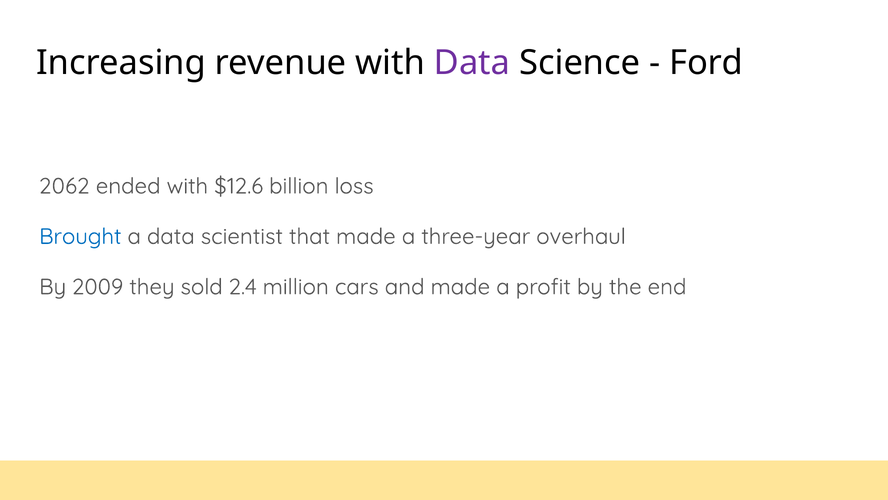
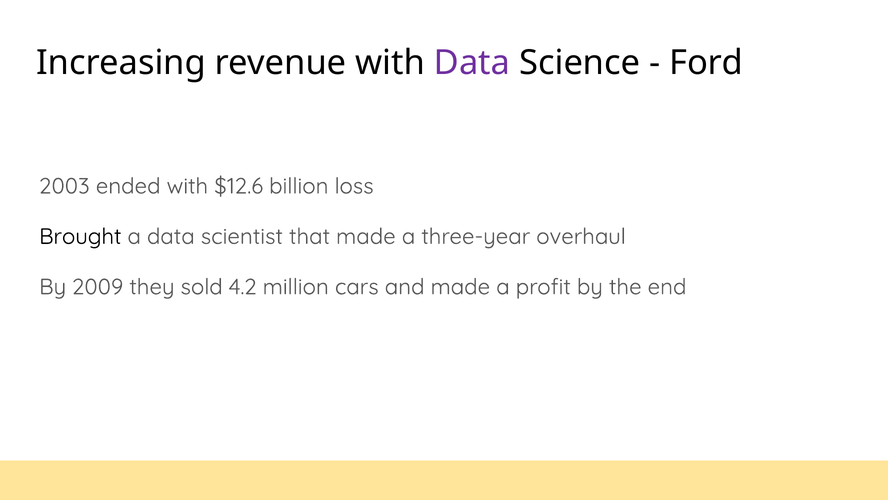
2062: 2062 -> 2003
Brought colour: blue -> black
2.4: 2.4 -> 4.2
